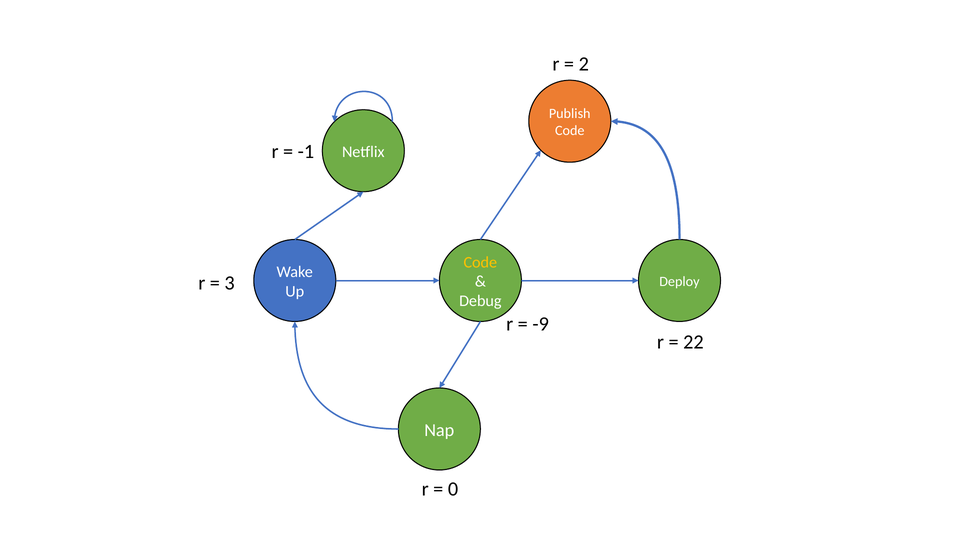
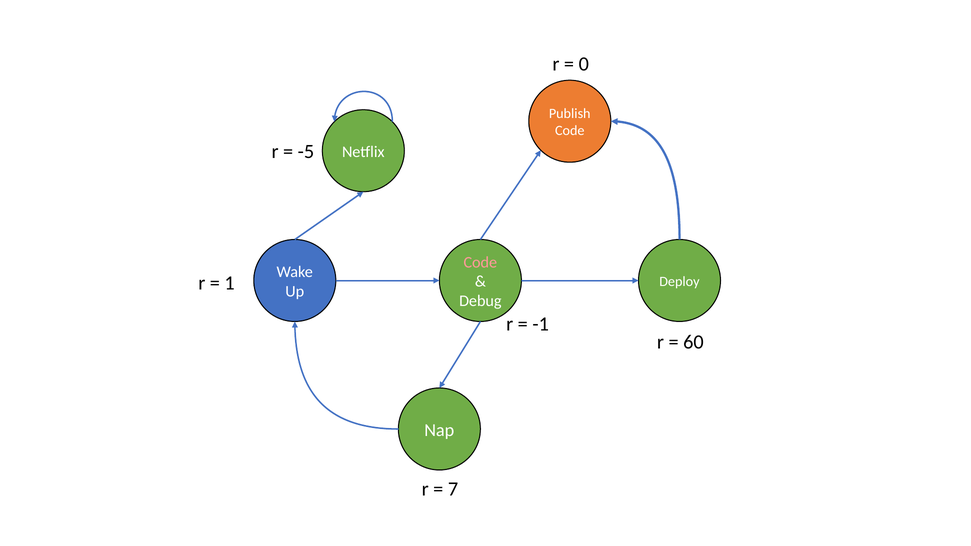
2: 2 -> 0
-1: -1 -> -5
Code at (480, 262) colour: yellow -> pink
3: 3 -> 1
-9: -9 -> -1
22: 22 -> 60
0: 0 -> 7
